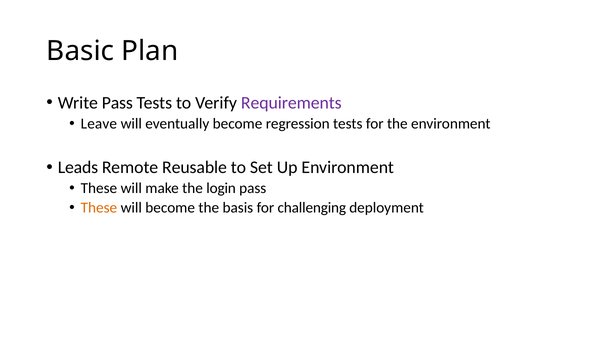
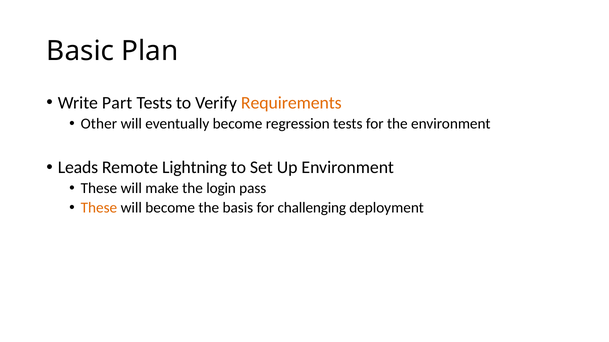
Write Pass: Pass -> Part
Requirements colour: purple -> orange
Leave: Leave -> Other
Reusable: Reusable -> Lightning
